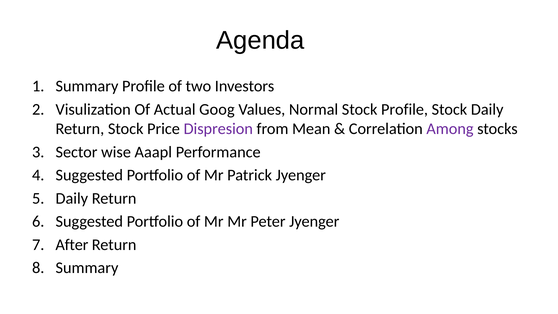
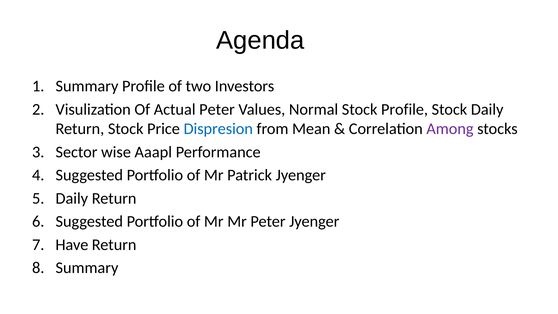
Actual Goog: Goog -> Peter
Dispresion colour: purple -> blue
After: After -> Have
